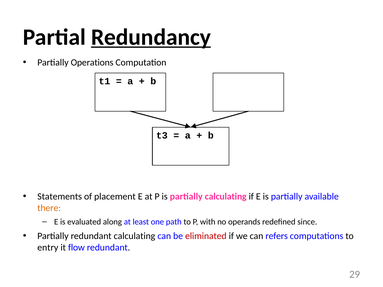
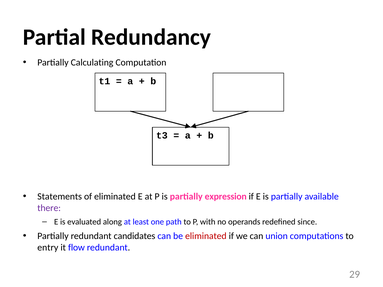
Redundancy underline: present -> none
Operations: Operations -> Calculating
of placement: placement -> eliminated
partially calculating: calculating -> expression
there colour: orange -> purple
redundant calculating: calculating -> candidates
refers: refers -> union
